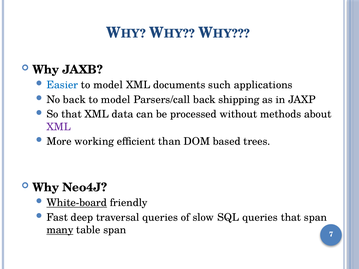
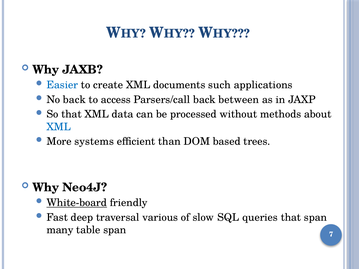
model at (108, 85): model -> create
model at (116, 100): model -> access
shipping: shipping -> between
XML at (59, 127) colour: purple -> blue
working: working -> systems
traversal queries: queries -> various
many underline: present -> none
